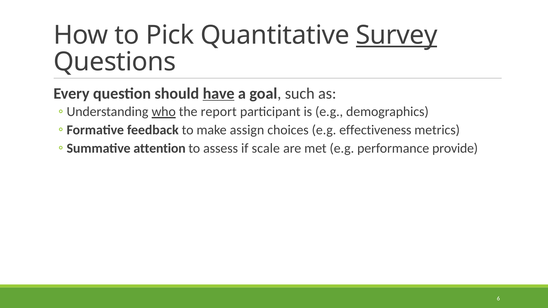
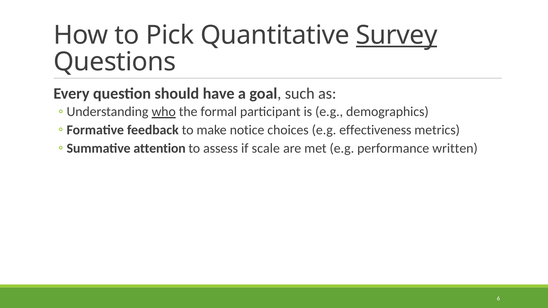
have underline: present -> none
report: report -> formal
assign: assign -> notice
provide: provide -> written
